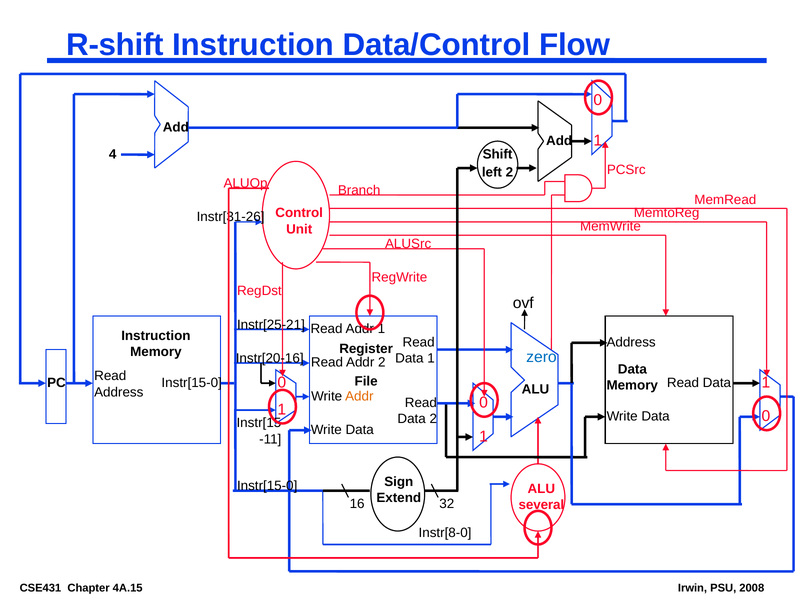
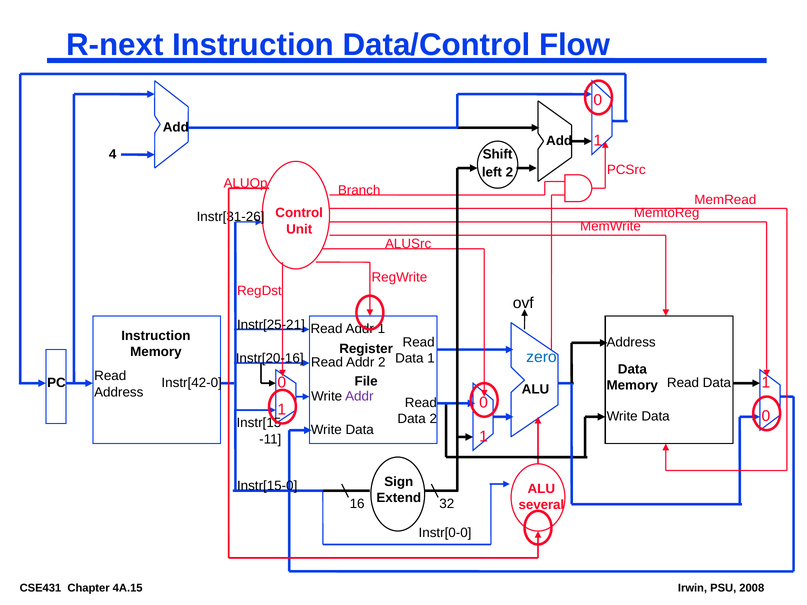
R-shift: R-shift -> R-next
Instr[15-0 at (192, 383): Instr[15-0 -> Instr[42-0
Addr at (359, 396) colour: orange -> purple
Instr[8-0: Instr[8-0 -> Instr[0-0
